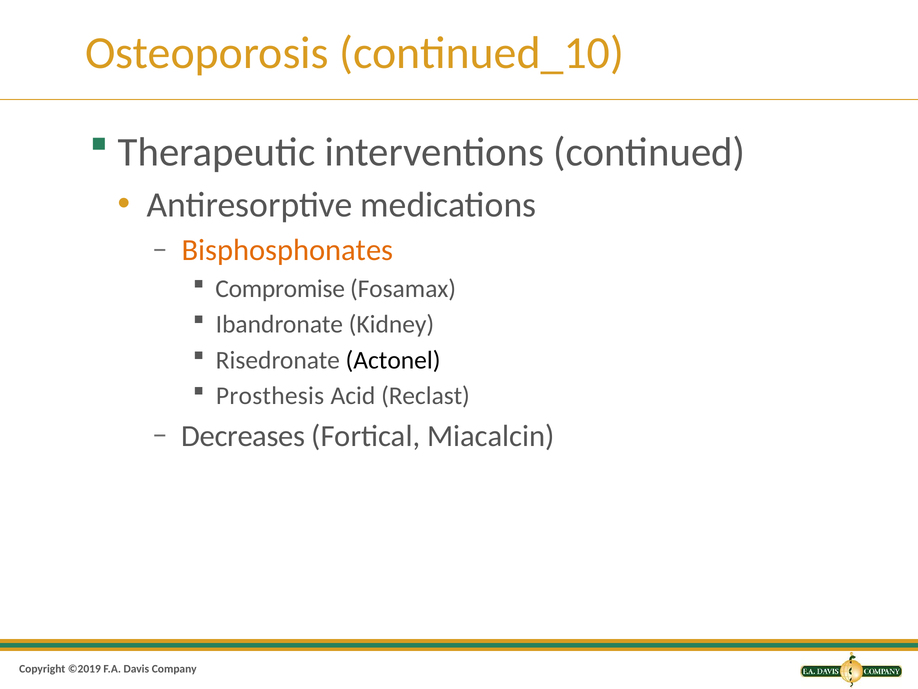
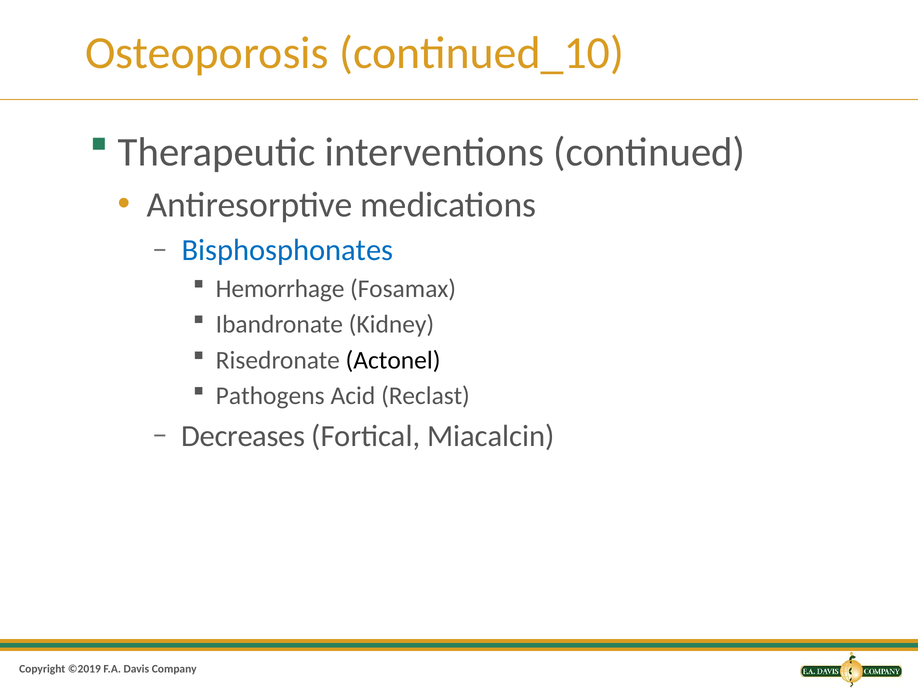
Bisphosphonates colour: orange -> blue
Compromise: Compromise -> Hemorrhage
Prosthesis: Prosthesis -> Pathogens
